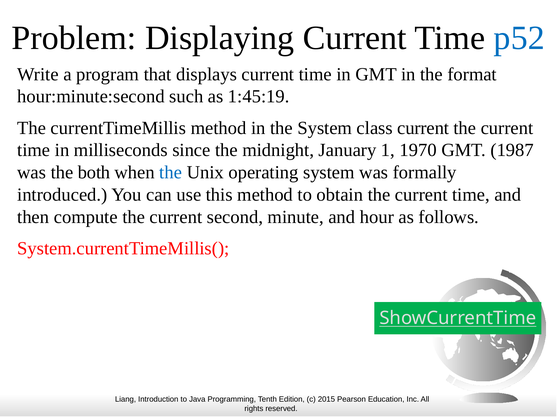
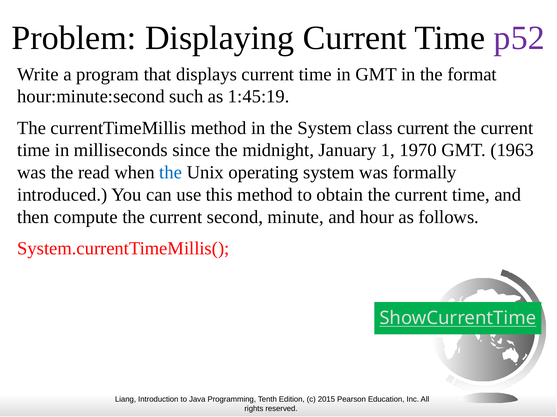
p52 colour: blue -> purple
1987: 1987 -> 1963
both: both -> read
